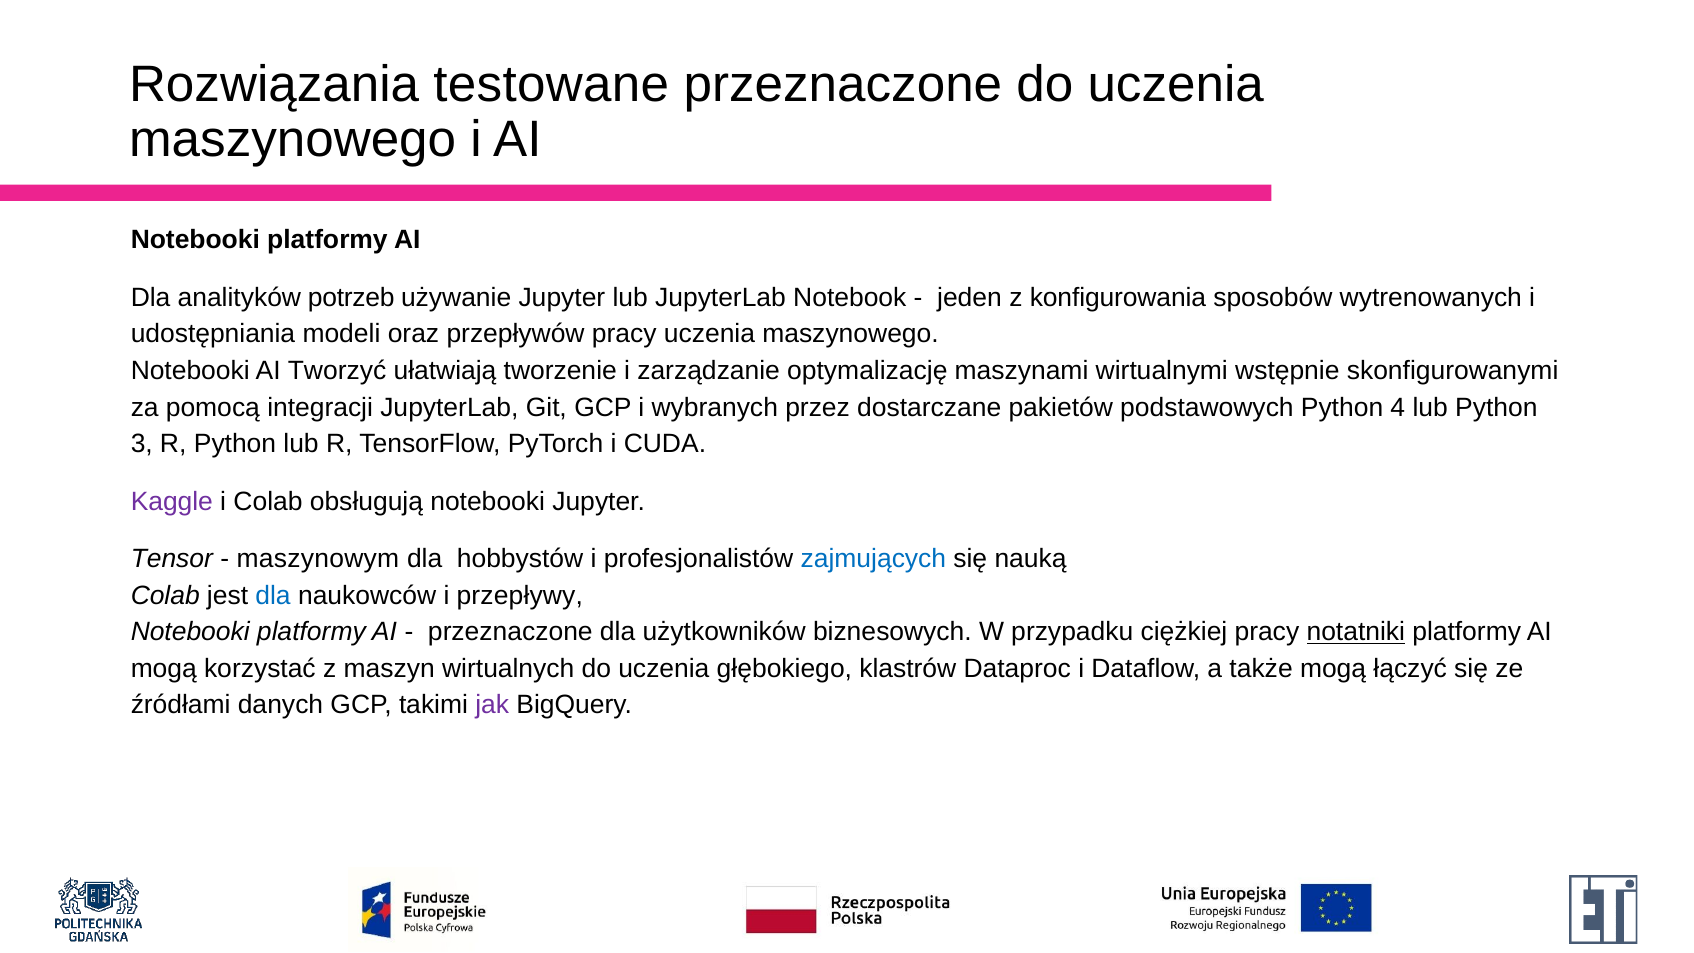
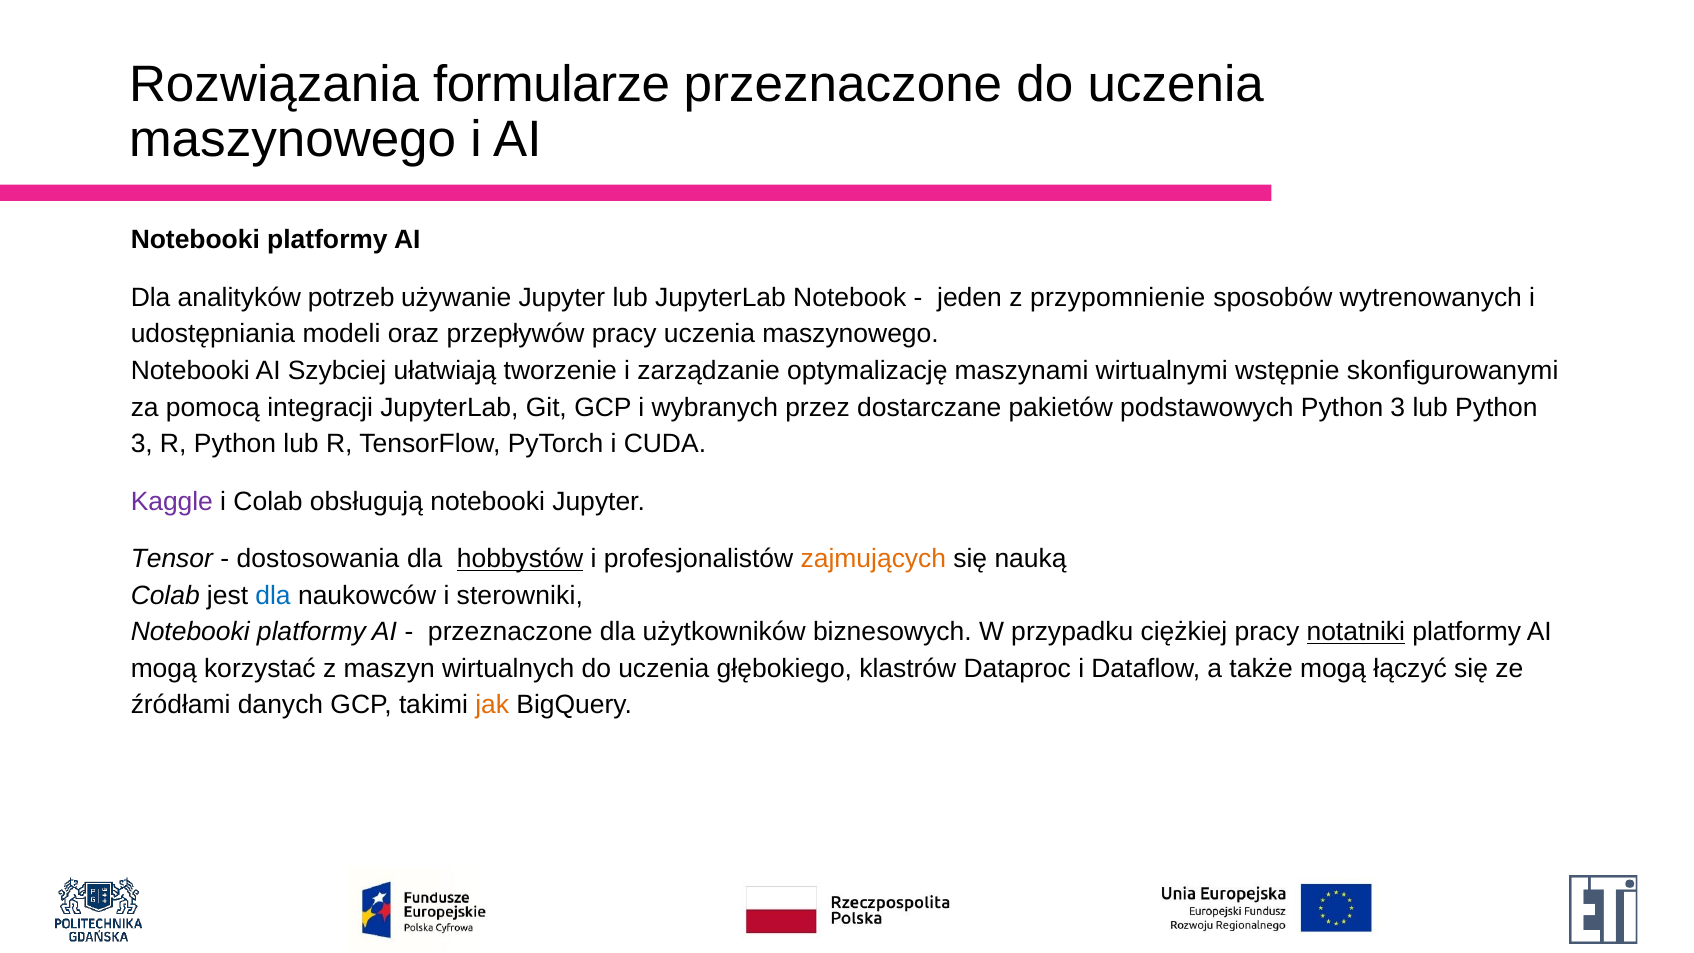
testowane: testowane -> formularze
konfigurowania: konfigurowania -> przypomnienie
Tworzyć: Tworzyć -> Szybciej
podstawowych Python 4: 4 -> 3
maszynowym: maszynowym -> dostosowania
hobbystów underline: none -> present
zajmujących colour: blue -> orange
przepływy: przepływy -> sterowniki
jak colour: purple -> orange
